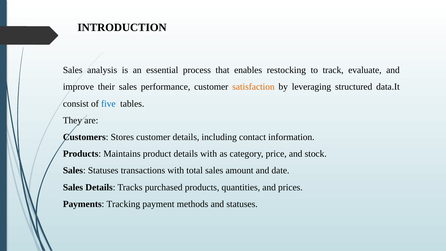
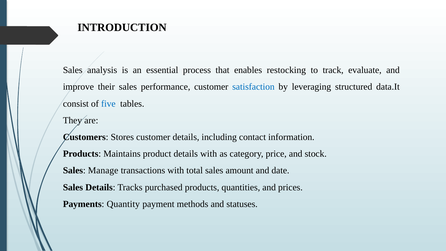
satisfaction colour: orange -> blue
Sales Statuses: Statuses -> Manage
Tracking: Tracking -> Quantity
